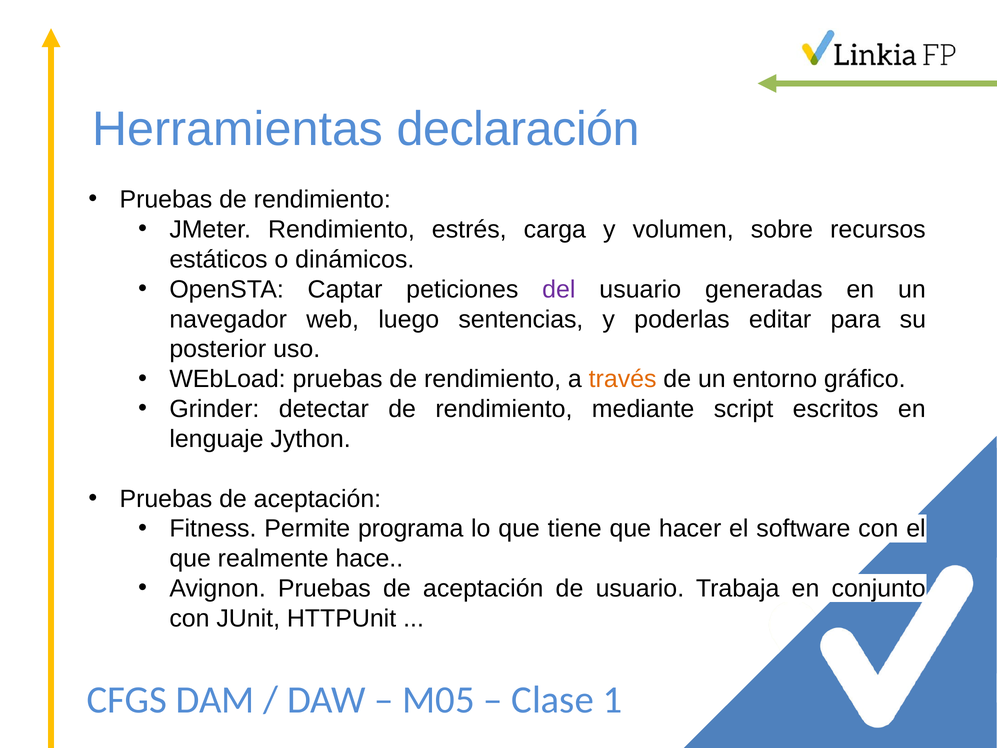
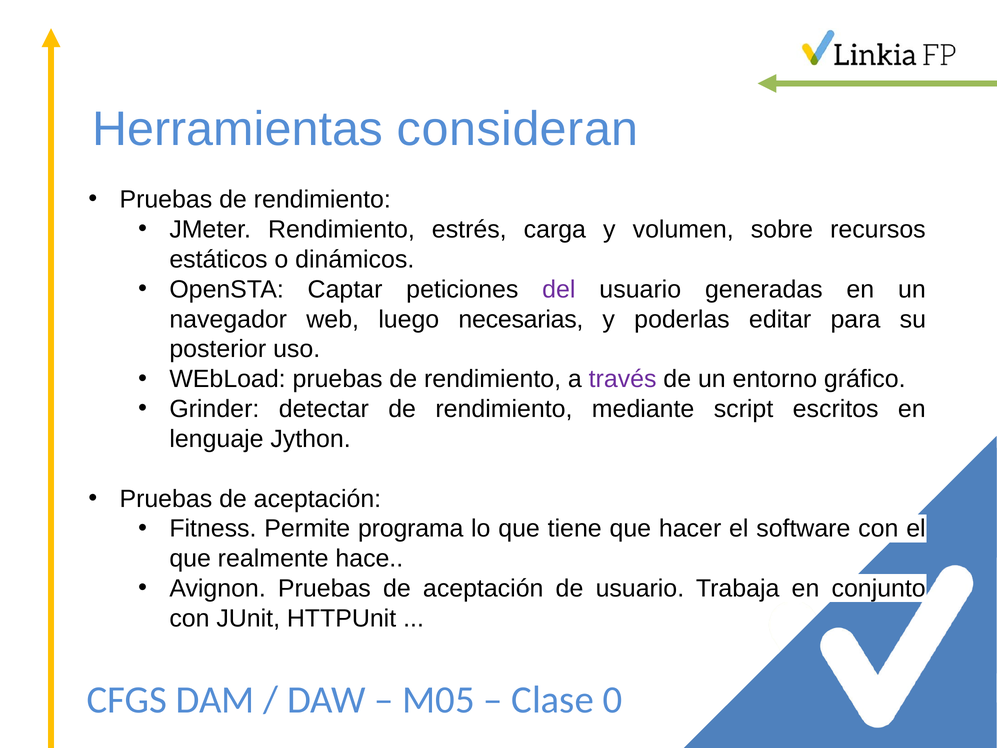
declaración: declaración -> consideran
sentencias: sentencias -> necesarias
través colour: orange -> purple
1: 1 -> 0
